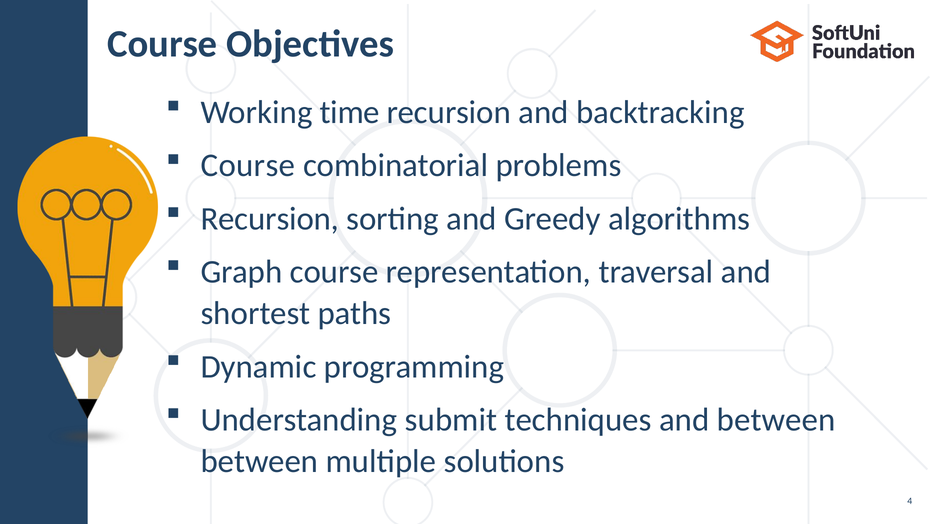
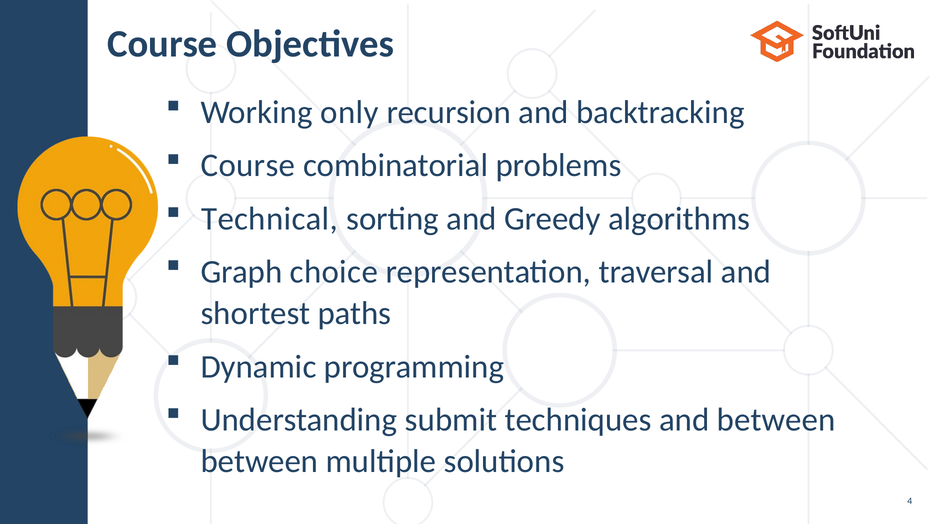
time: time -> only
Recursion at (270, 218): Recursion -> Technical
Graph course: course -> choice
